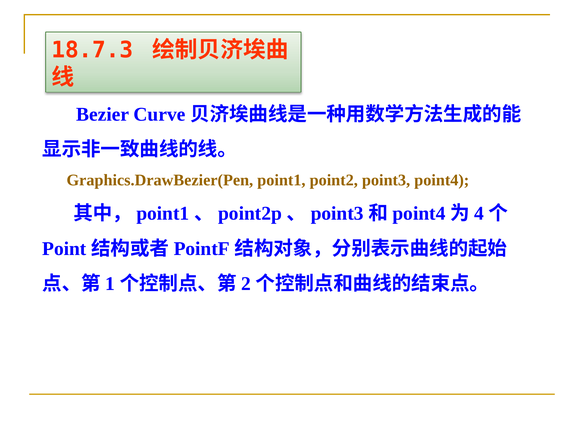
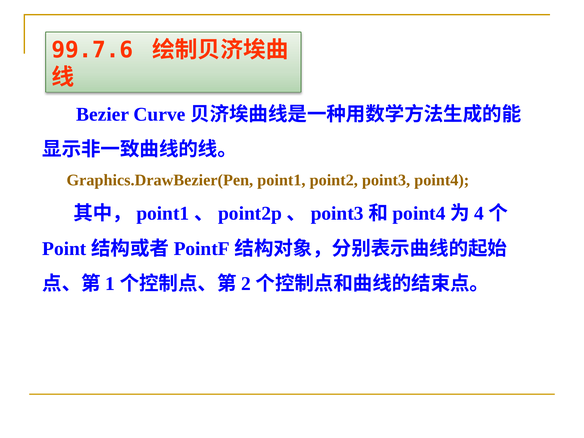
18.7.3: 18.7.3 -> 99.7.6
